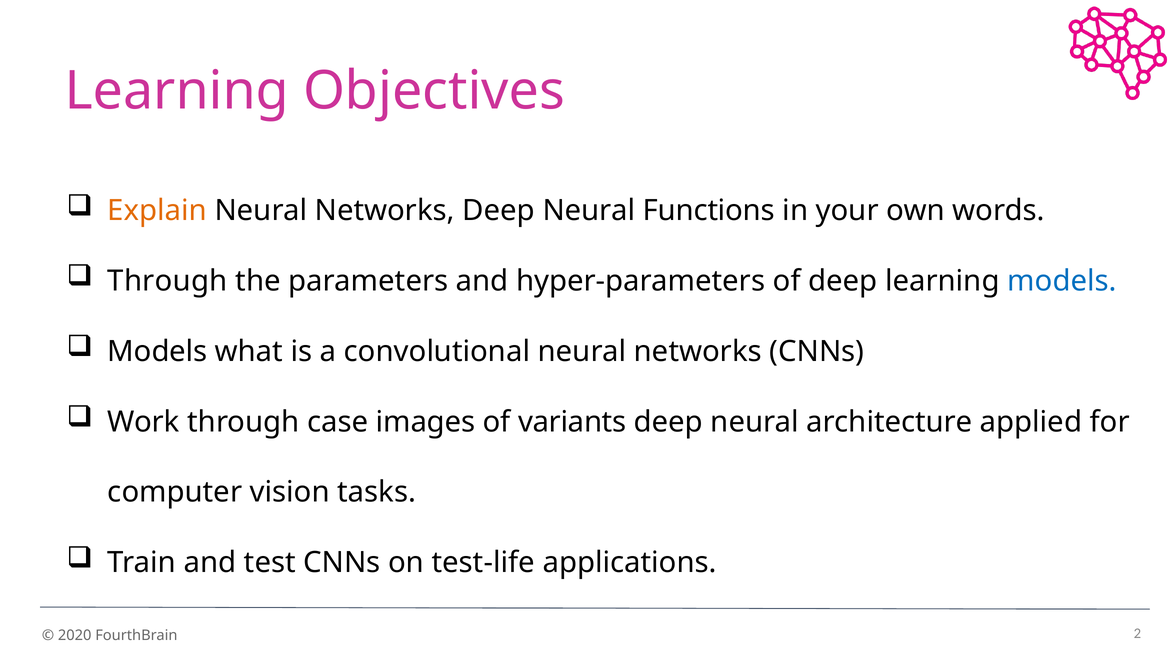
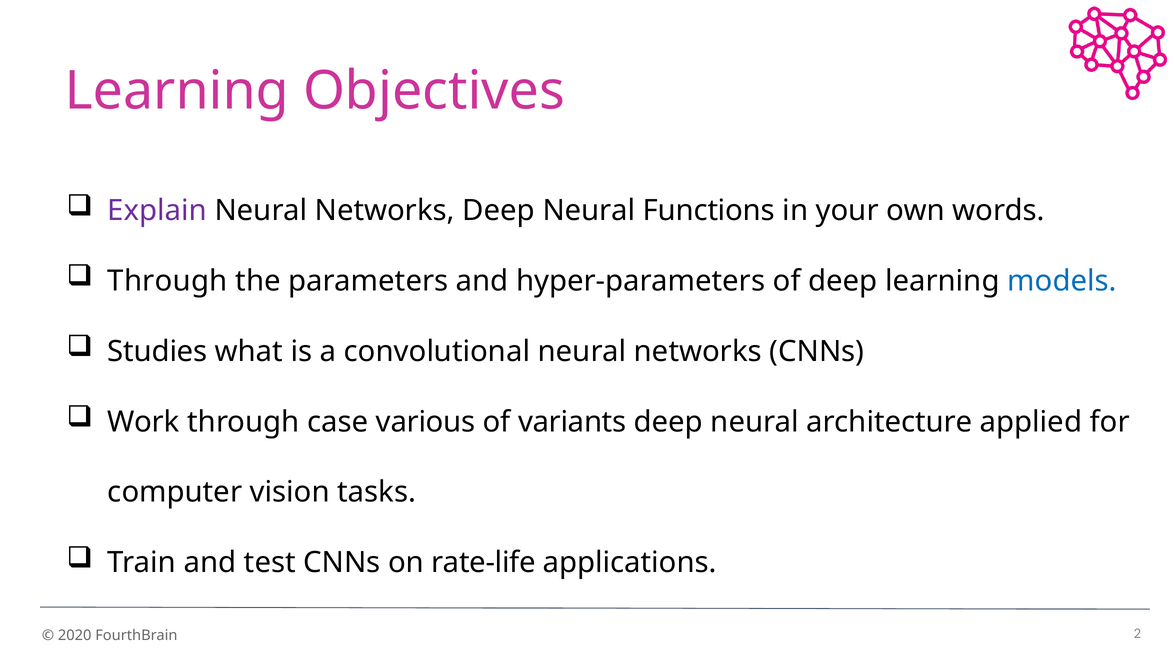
Explain colour: orange -> purple
Models at (157, 352): Models -> Studies
images: images -> various
test-life: test-life -> rate-life
